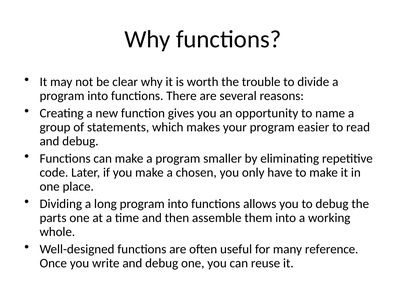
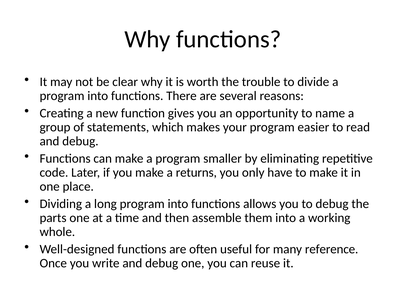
chosen: chosen -> returns
